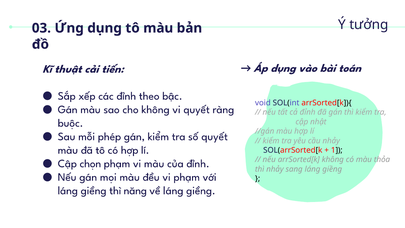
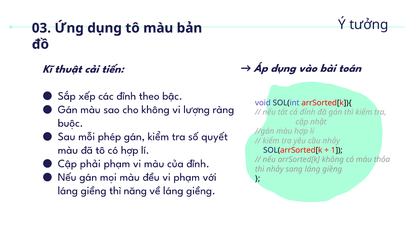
vi quyết: quyết -> lượng
chọn: chọn -> phải
